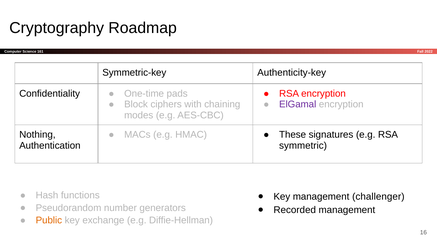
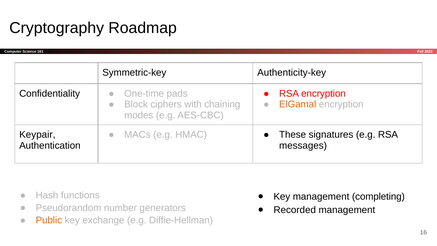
ElGamal colour: purple -> orange
Nothing: Nothing -> Keypair
symmetric: symmetric -> messages
challenger: challenger -> completing
